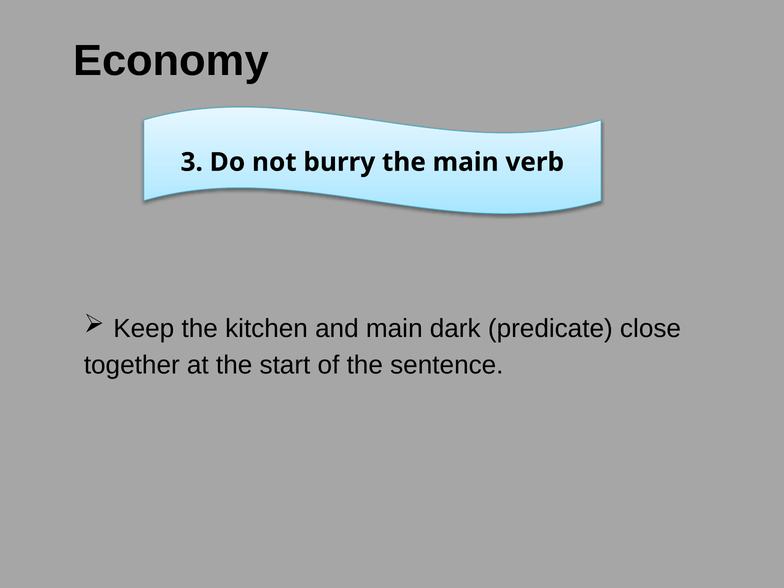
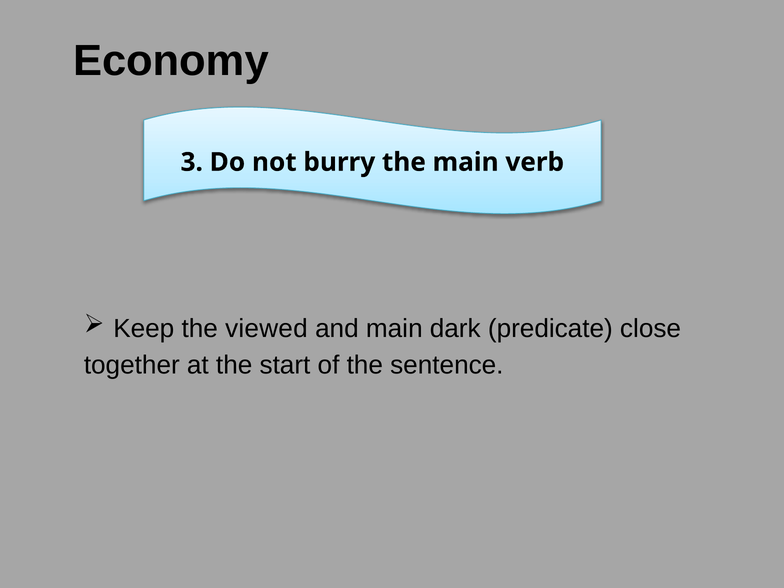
kitchen: kitchen -> viewed
